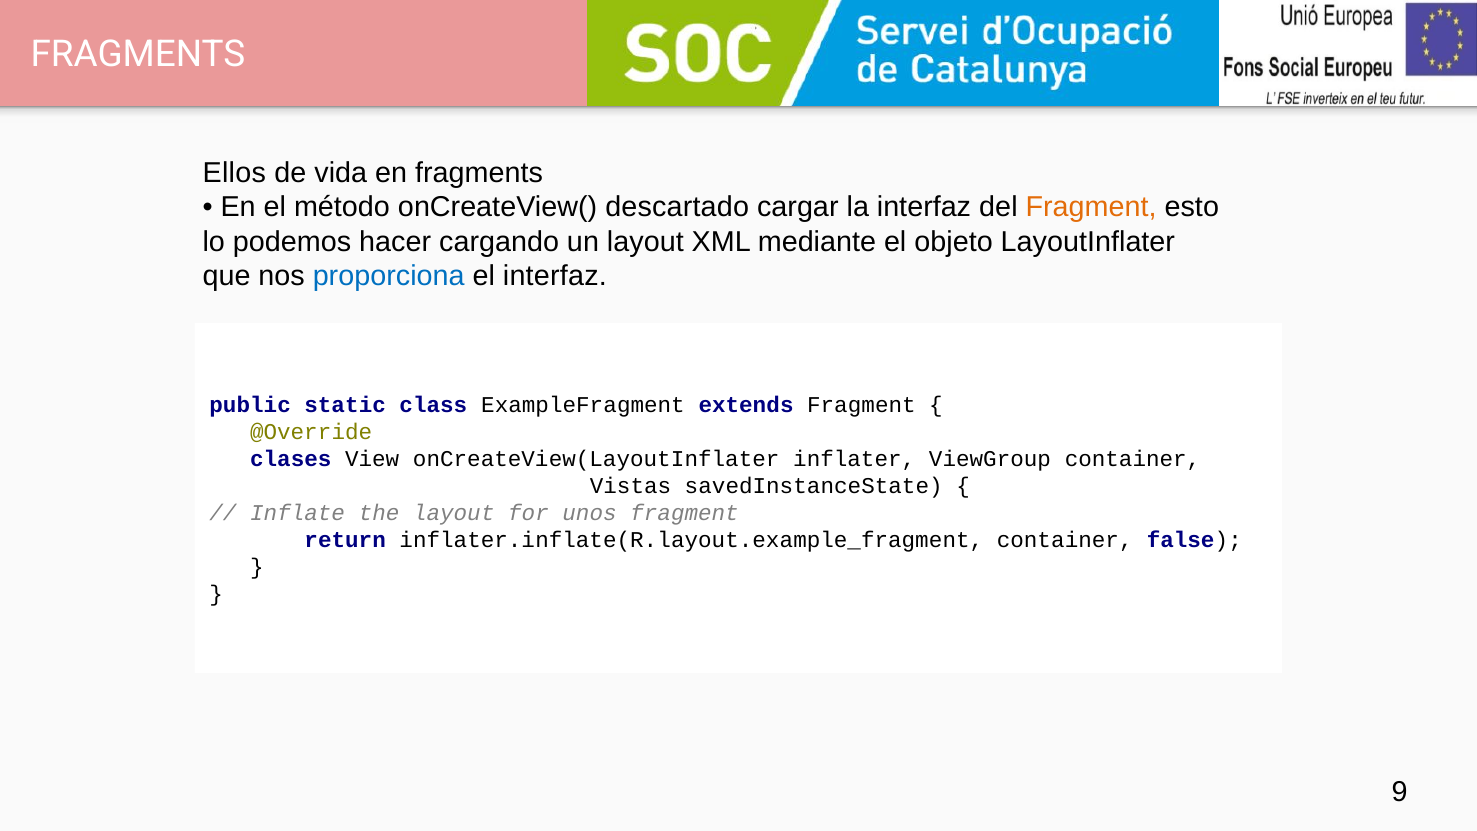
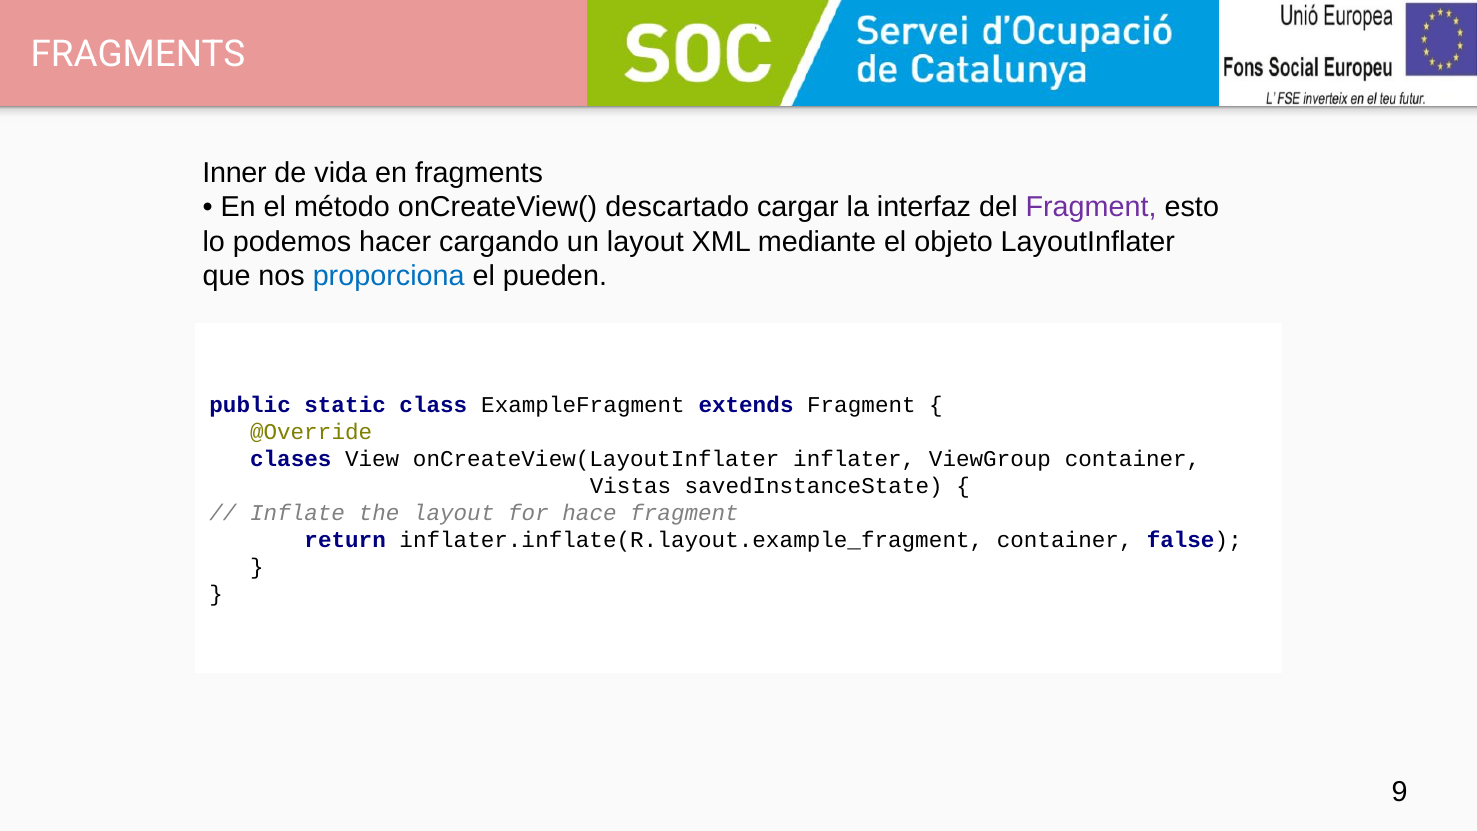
Ellos: Ellos -> Inner
Fragment at (1091, 207) colour: orange -> purple
el interfaz: interfaz -> pueden
unos: unos -> hace
